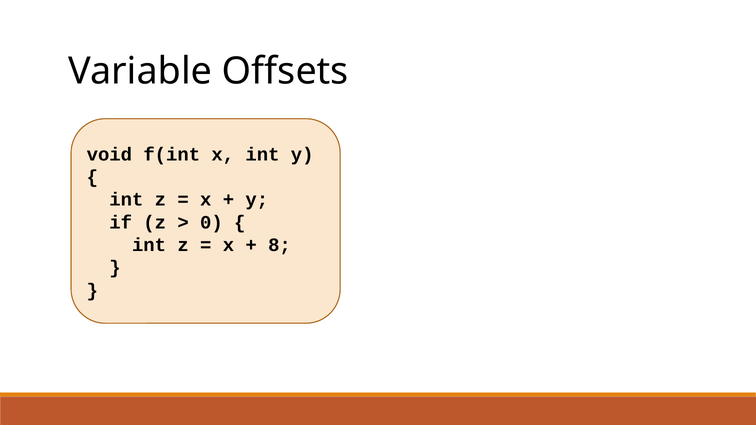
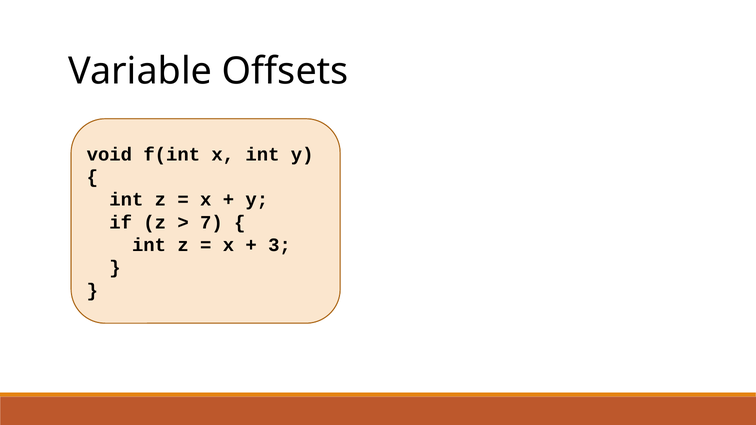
0: 0 -> 7
8: 8 -> 3
